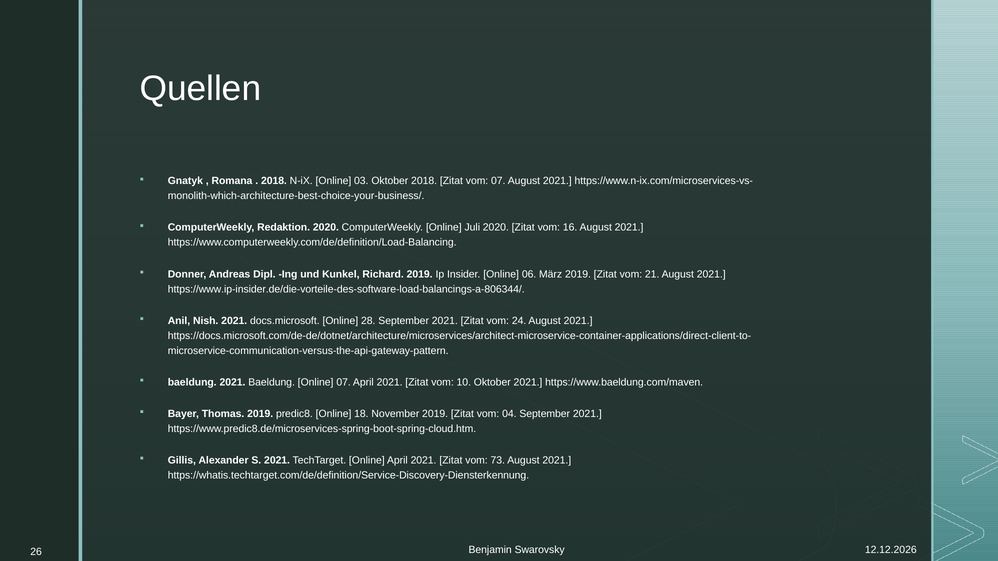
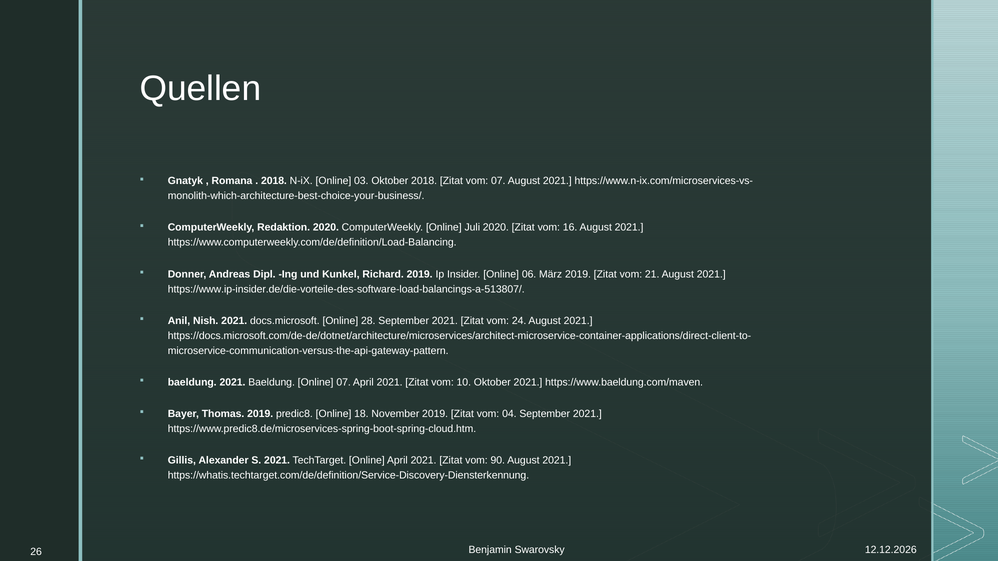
https://www.ip-insider.de/die-vorteile-des-software-load-balancings-a-806344/: https://www.ip-insider.de/die-vorteile-des-software-load-balancings-a-806344/ -> https://www.ip-insider.de/die-vorteile-des-software-load-balancings-a-513807/
73: 73 -> 90
